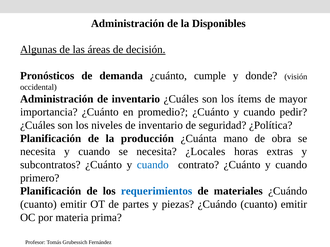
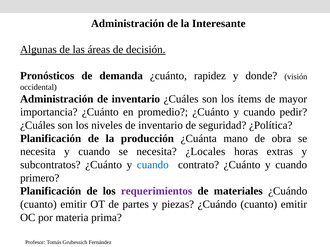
Disponibles: Disponibles -> Interesante
cumple: cumple -> rapidez
requerimientos colour: blue -> purple
